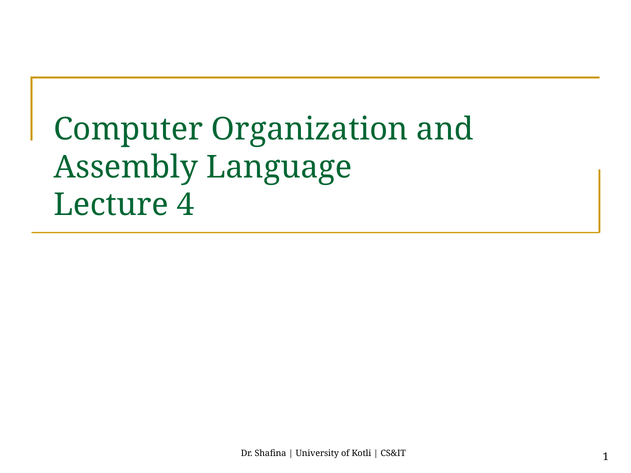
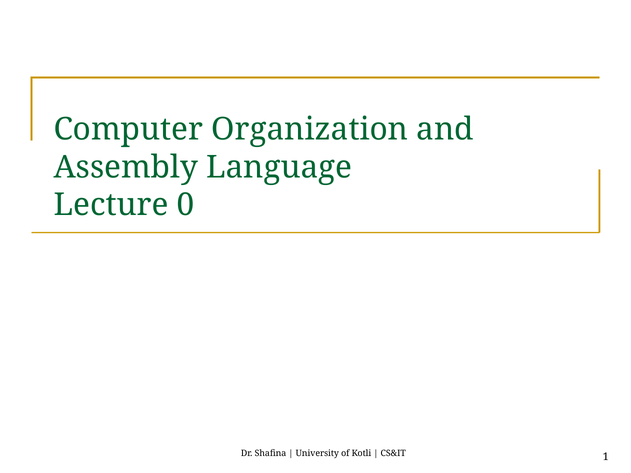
4: 4 -> 0
